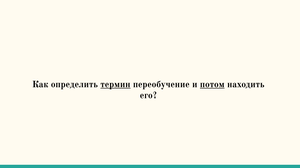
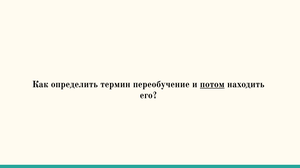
термин underline: present -> none
